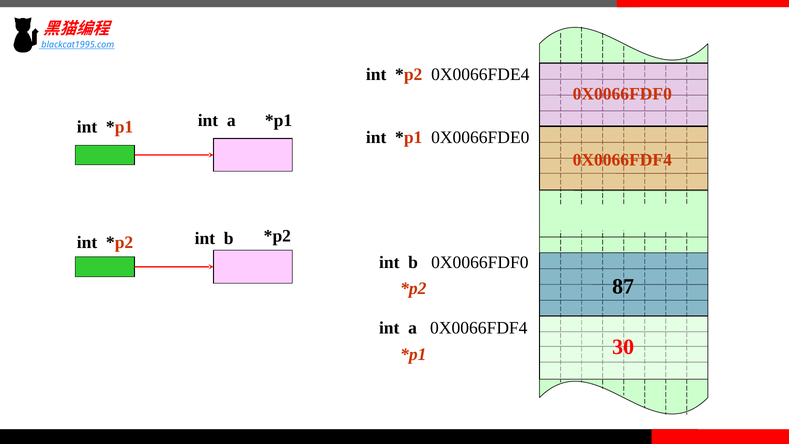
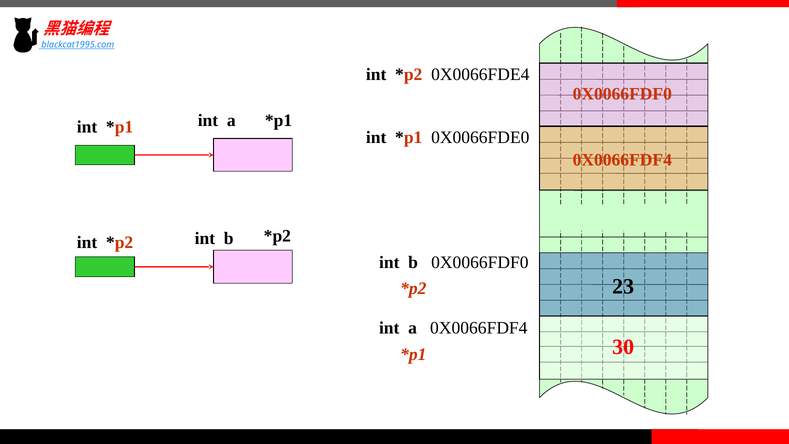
87: 87 -> 23
